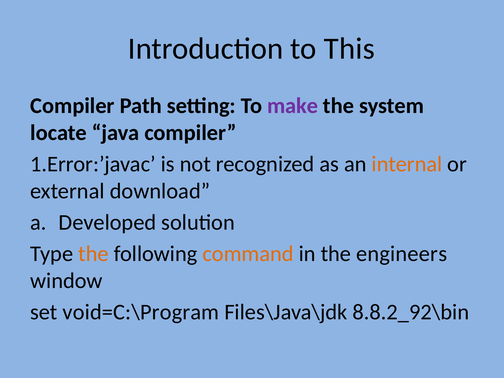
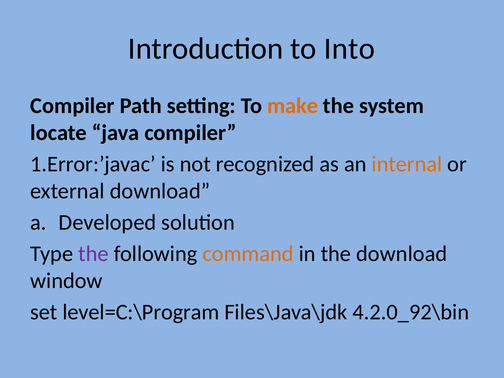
This: This -> Into
make colour: purple -> orange
the at (93, 254) colour: orange -> purple
the engineers: engineers -> download
void=C:\Program: void=C:\Program -> level=C:\Program
8.8.2_92\bin: 8.8.2_92\bin -> 4.2.0_92\bin
